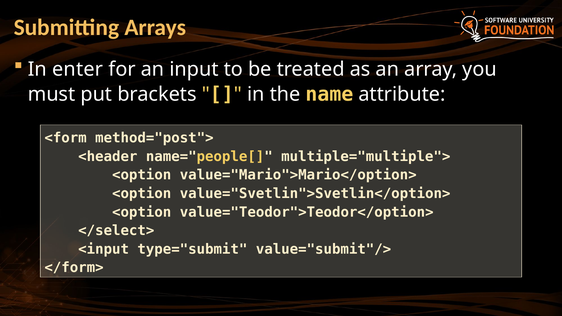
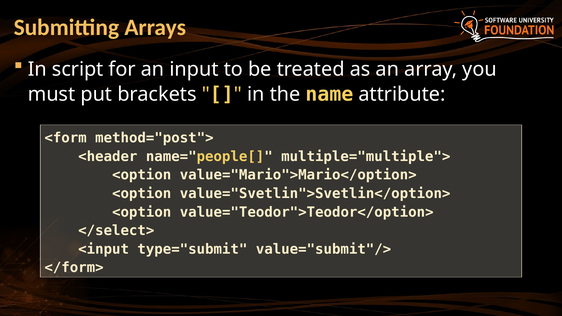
enter: enter -> script
